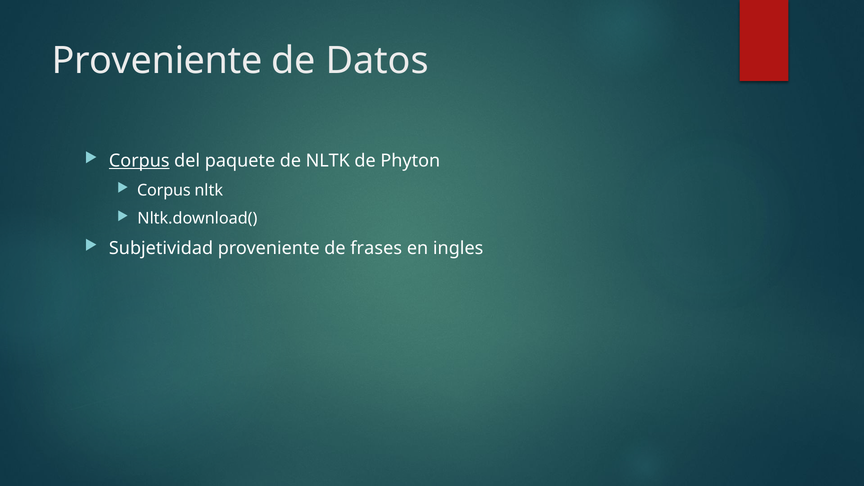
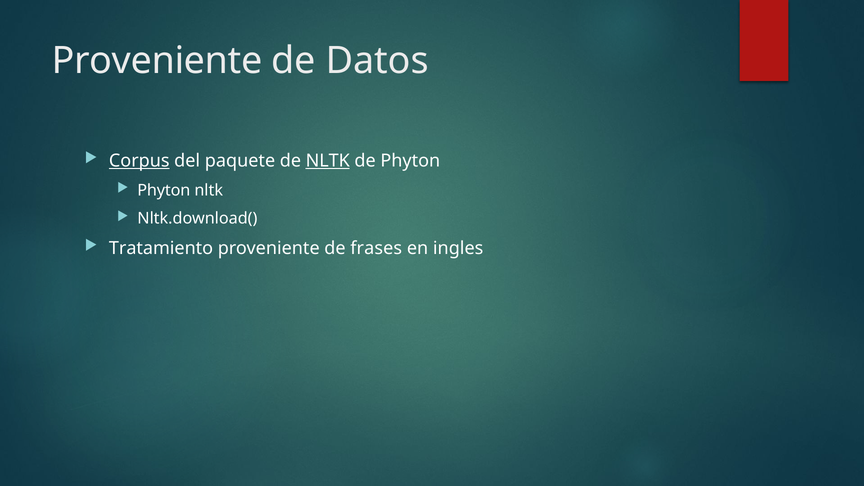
NLTK at (328, 161) underline: none -> present
Corpus at (164, 190): Corpus -> Phyton
Subjetividad: Subjetividad -> Tratamiento
